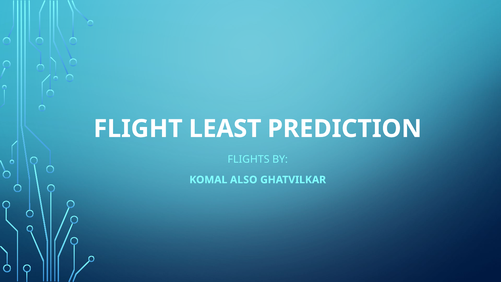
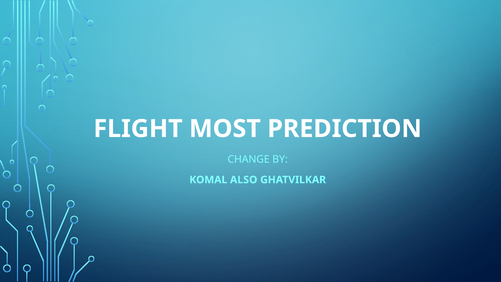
LEAST: LEAST -> MOST
FLIGHTS: FLIGHTS -> CHANGE
